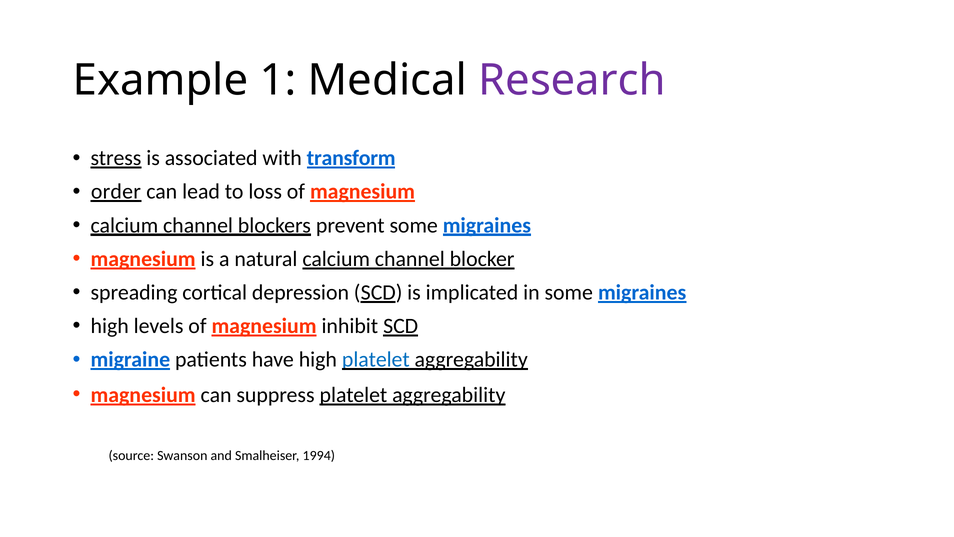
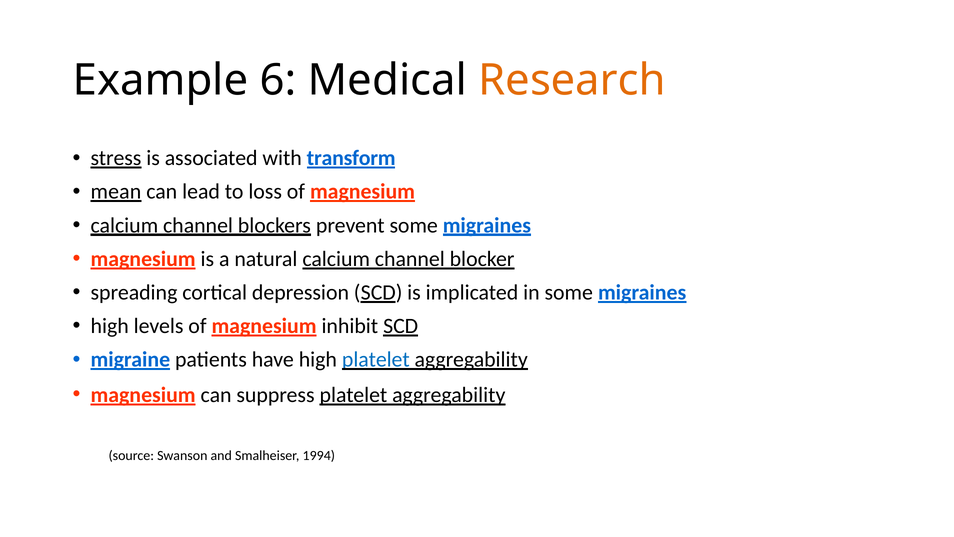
1: 1 -> 6
Research colour: purple -> orange
order: order -> mean
